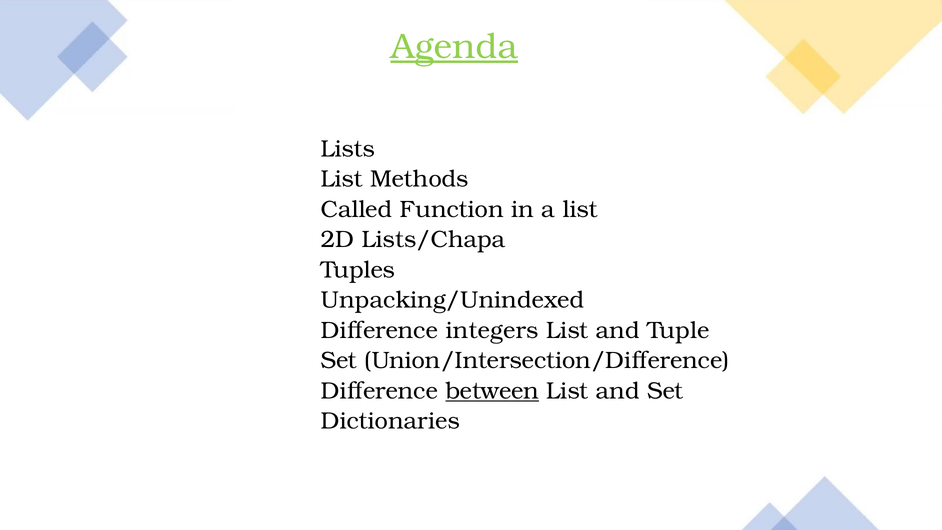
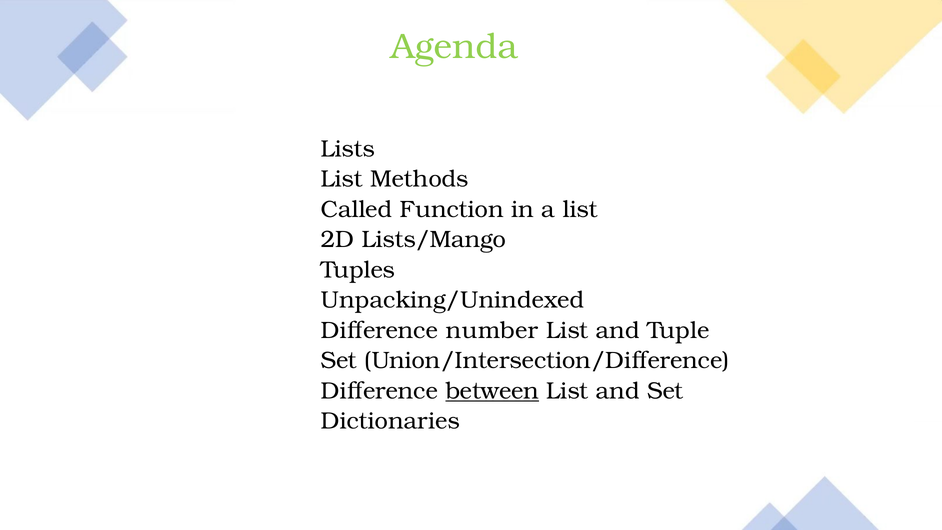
Agenda underline: present -> none
Lists/Chapa: Lists/Chapa -> Lists/Mango
integers: integers -> number
